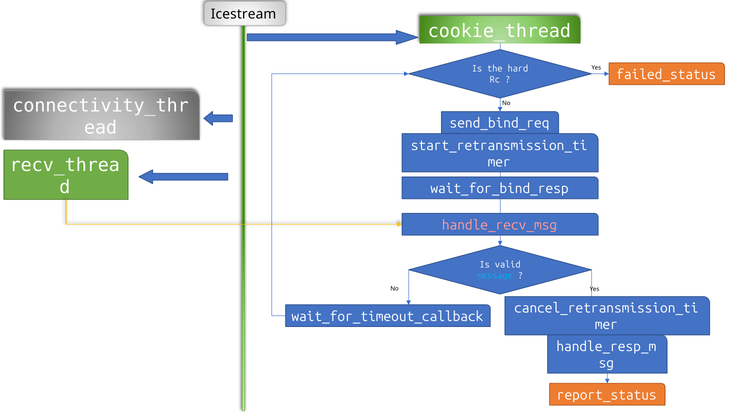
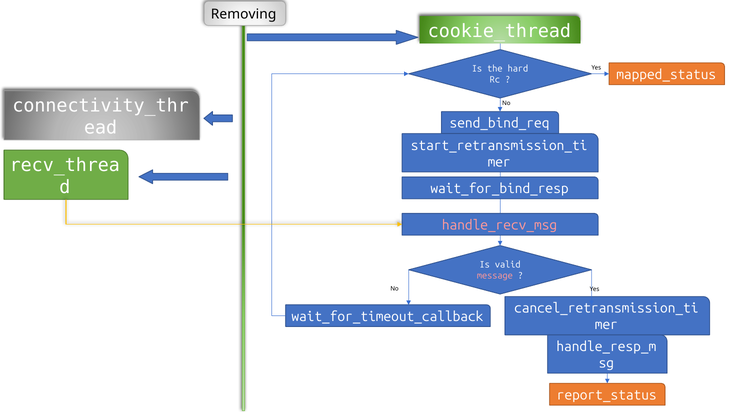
Icestream: Icestream -> Removing
failed_status: failed_status -> mapped_status
message colour: light blue -> pink
